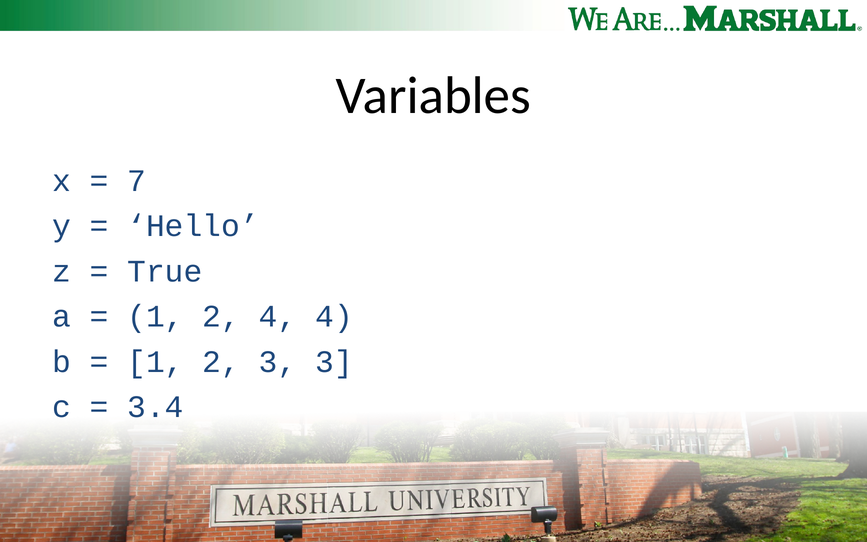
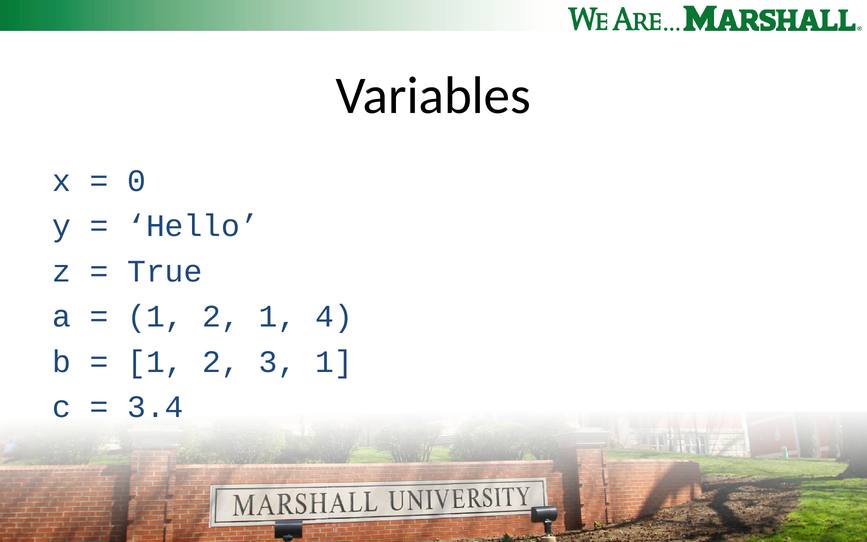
7: 7 -> 0
2 4: 4 -> 1
3 3: 3 -> 1
